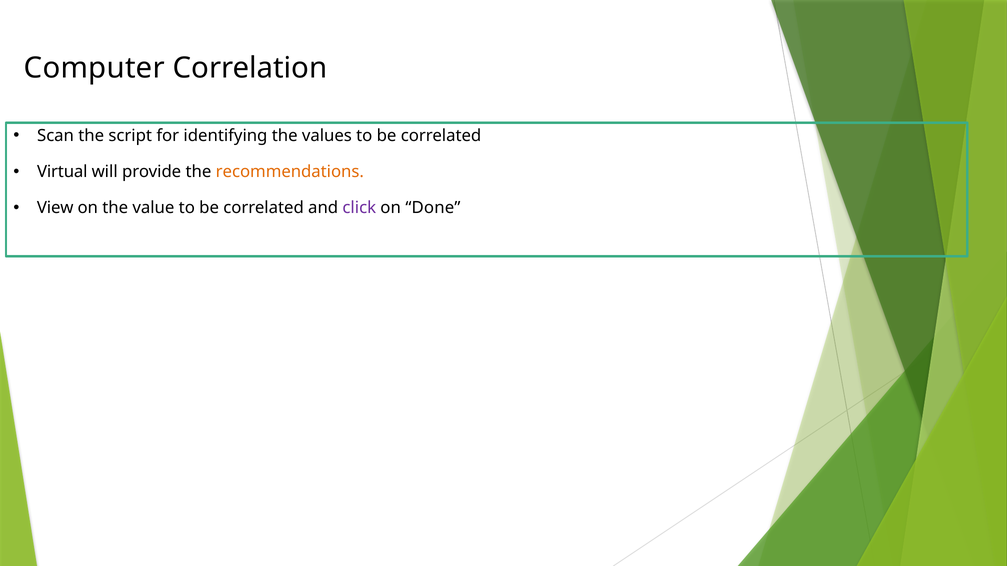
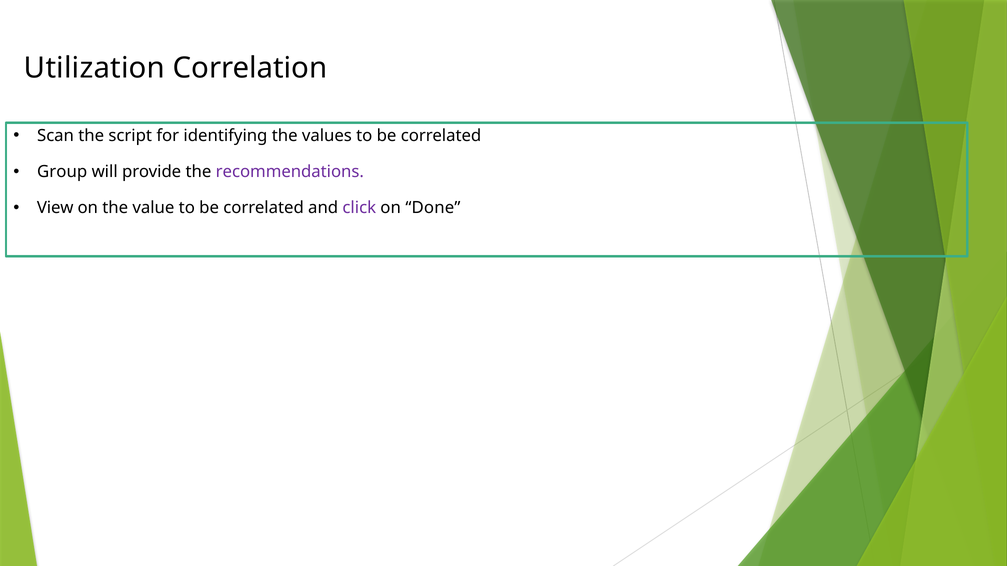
Computer: Computer -> Utilization
Virtual: Virtual -> Group
recommendations colour: orange -> purple
